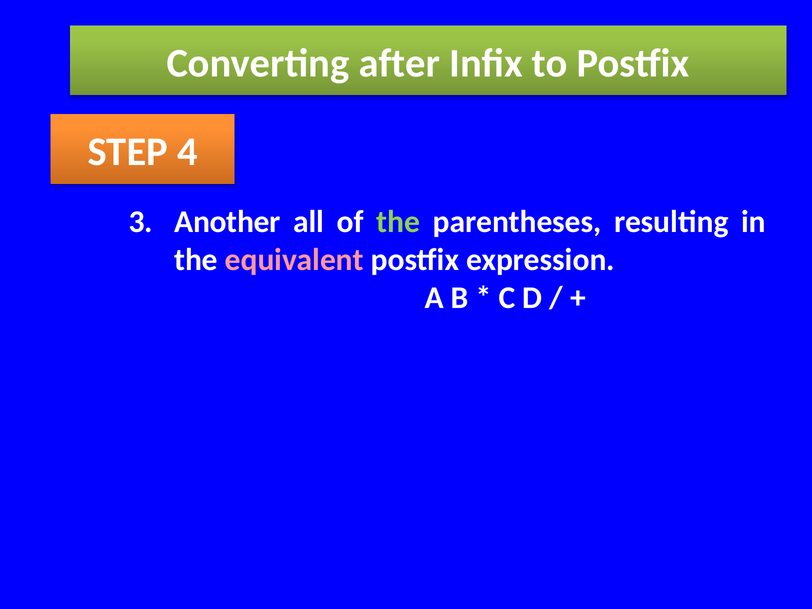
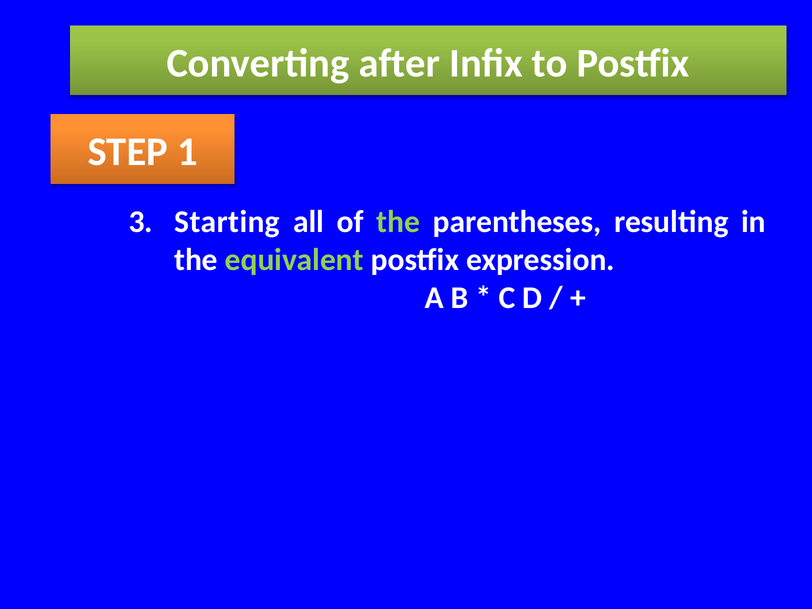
4: 4 -> 1
Another: Another -> Starting
equivalent colour: pink -> light green
